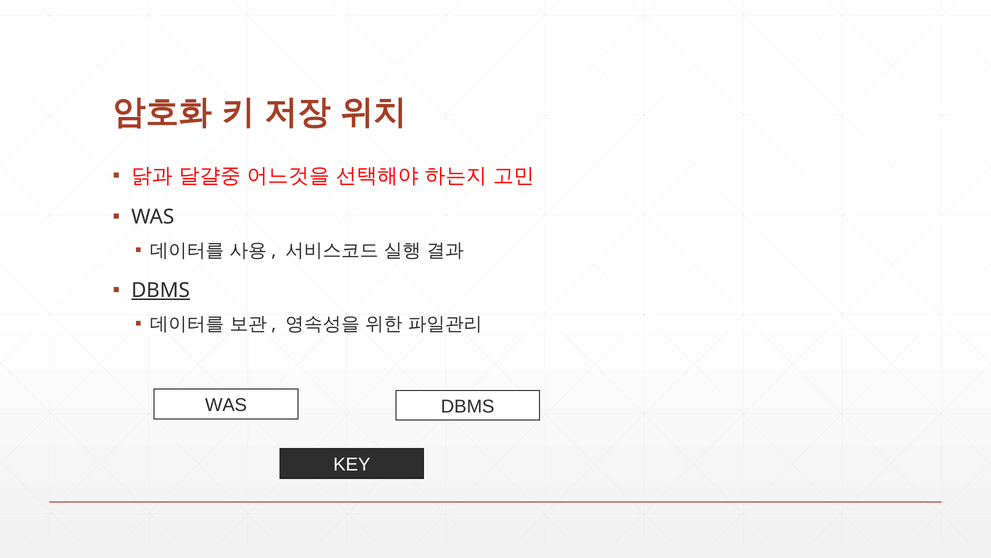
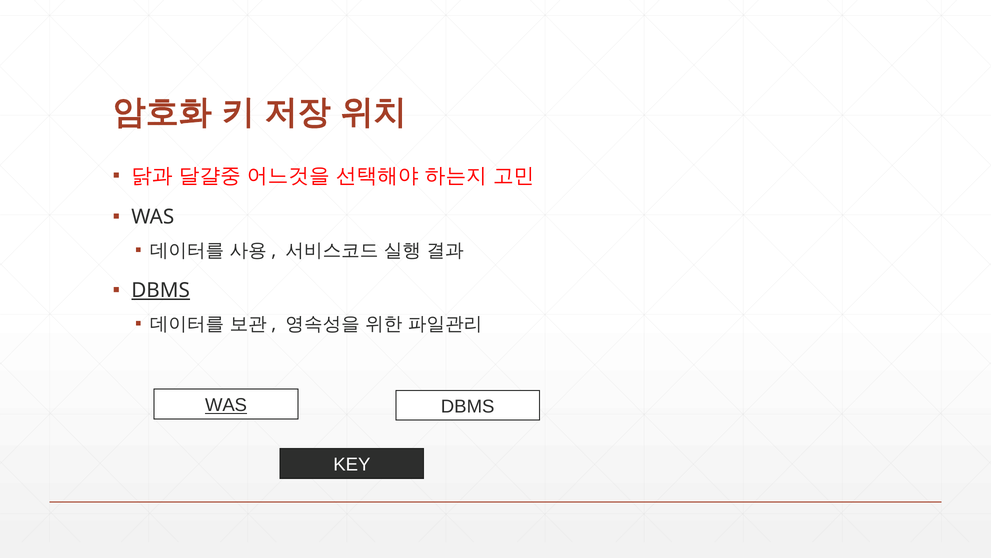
WAS at (226, 405) underline: none -> present
